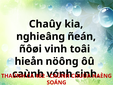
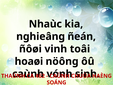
Chaûy: Chaûy -> Nhaùc
hieån: hieån -> hoaøi
